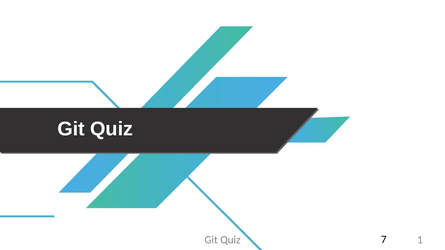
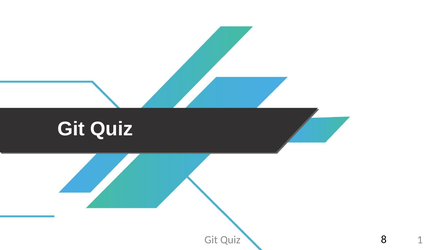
7: 7 -> 8
